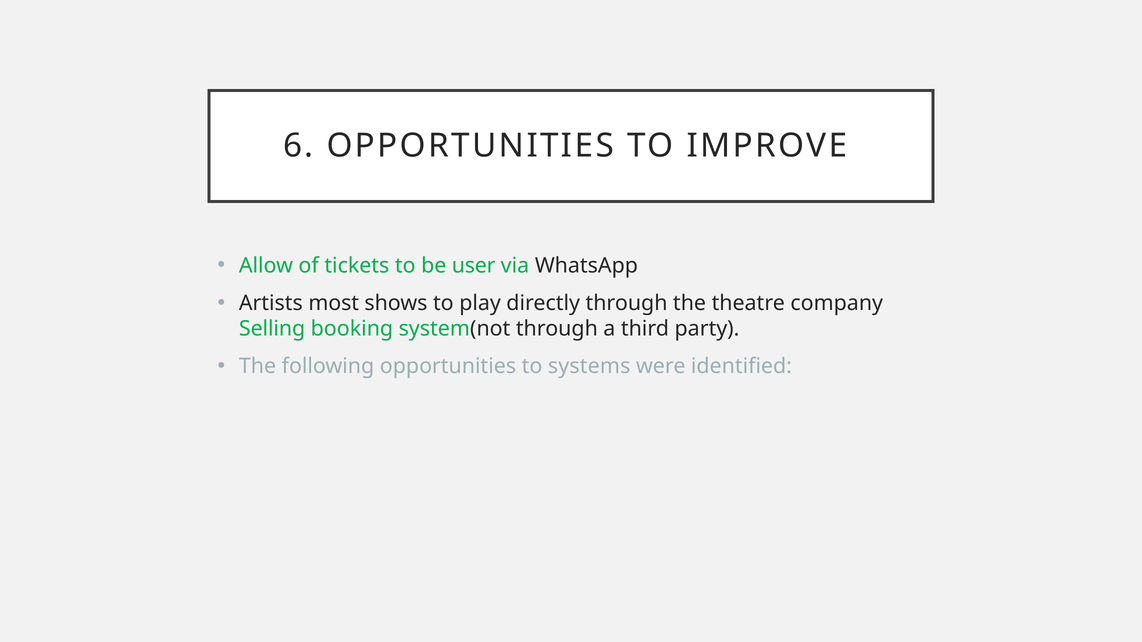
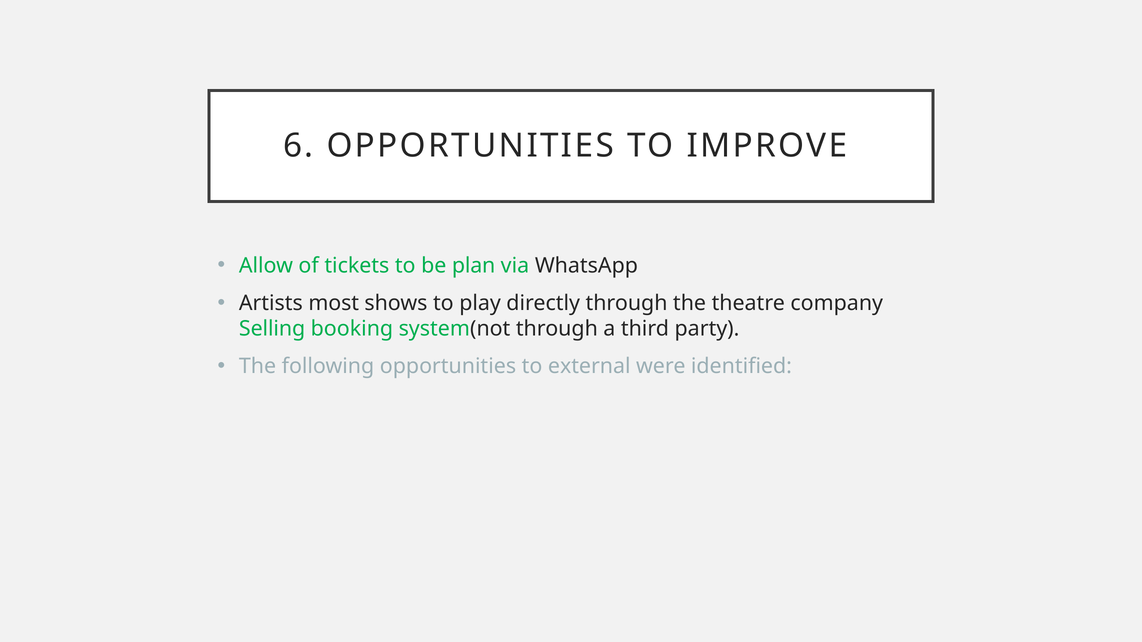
user: user -> plan
systems: systems -> external
